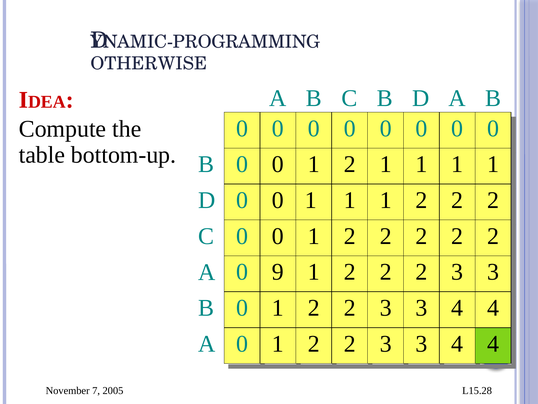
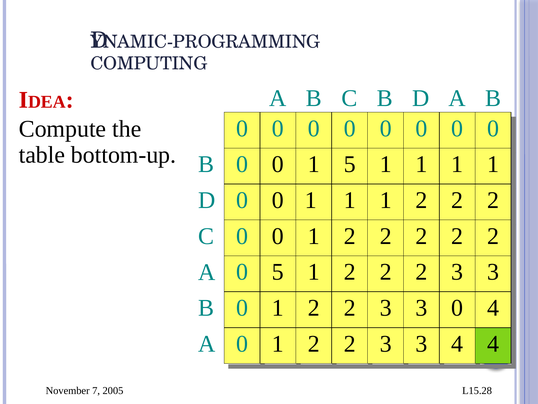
OTHERWISE: OTHERWISE -> COMPUTING
2 at (350, 164): 2 -> 5
0 9: 9 -> 5
4 at (457, 308): 4 -> 0
